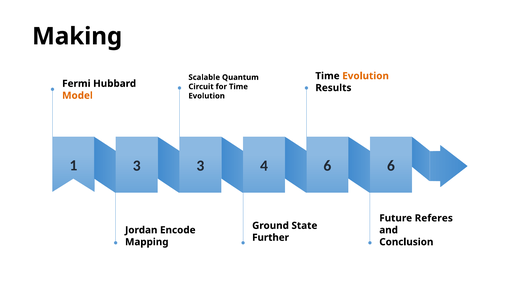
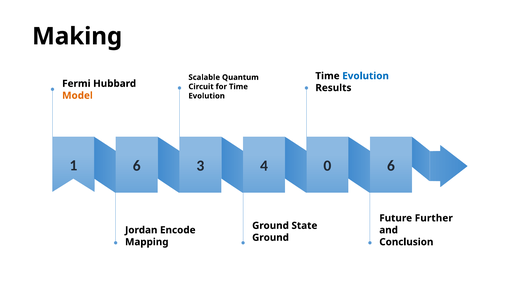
Evolution at (366, 76) colour: orange -> blue
1 3: 3 -> 6
4 6: 6 -> 0
Referes: Referes -> Further
Further at (271, 237): Further -> Ground
